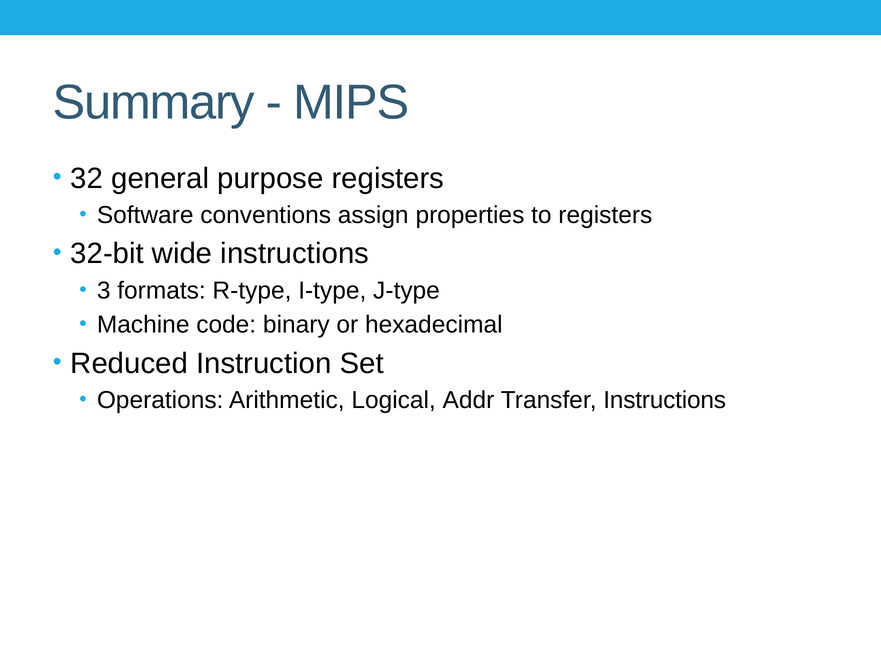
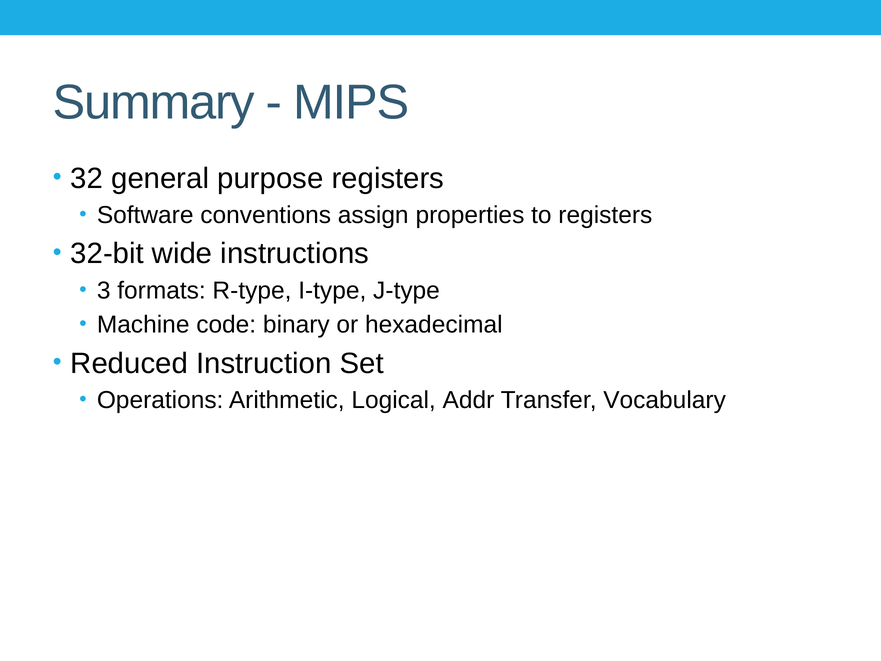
Transfer Instructions: Instructions -> Vocabulary
